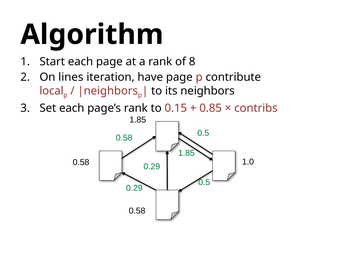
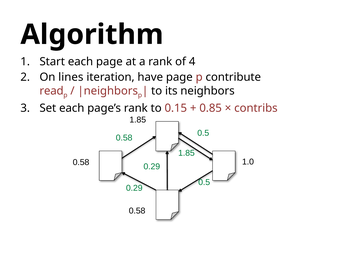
8: 8 -> 4
local: local -> read
